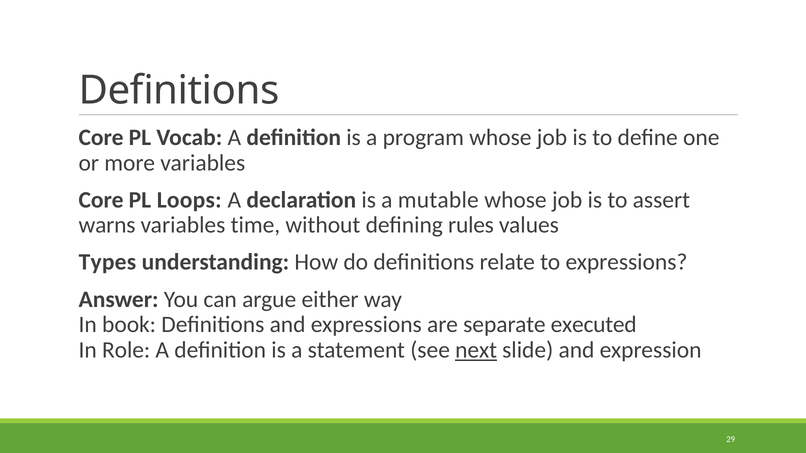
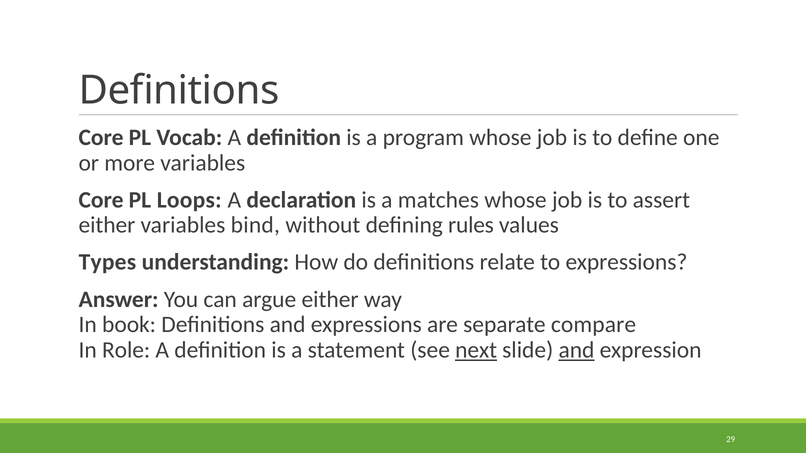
mutable: mutable -> matches
warns at (107, 225): warns -> either
time: time -> bind
executed: executed -> compare
and at (576, 350) underline: none -> present
